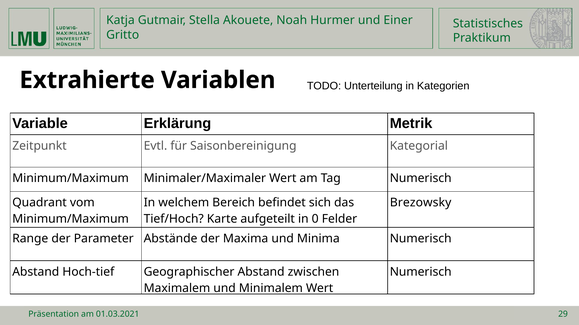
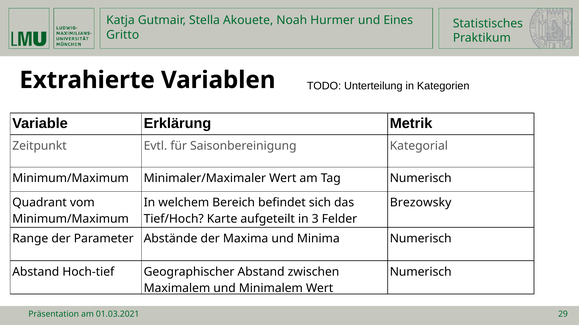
Einer: Einer -> Eines
0: 0 -> 3
